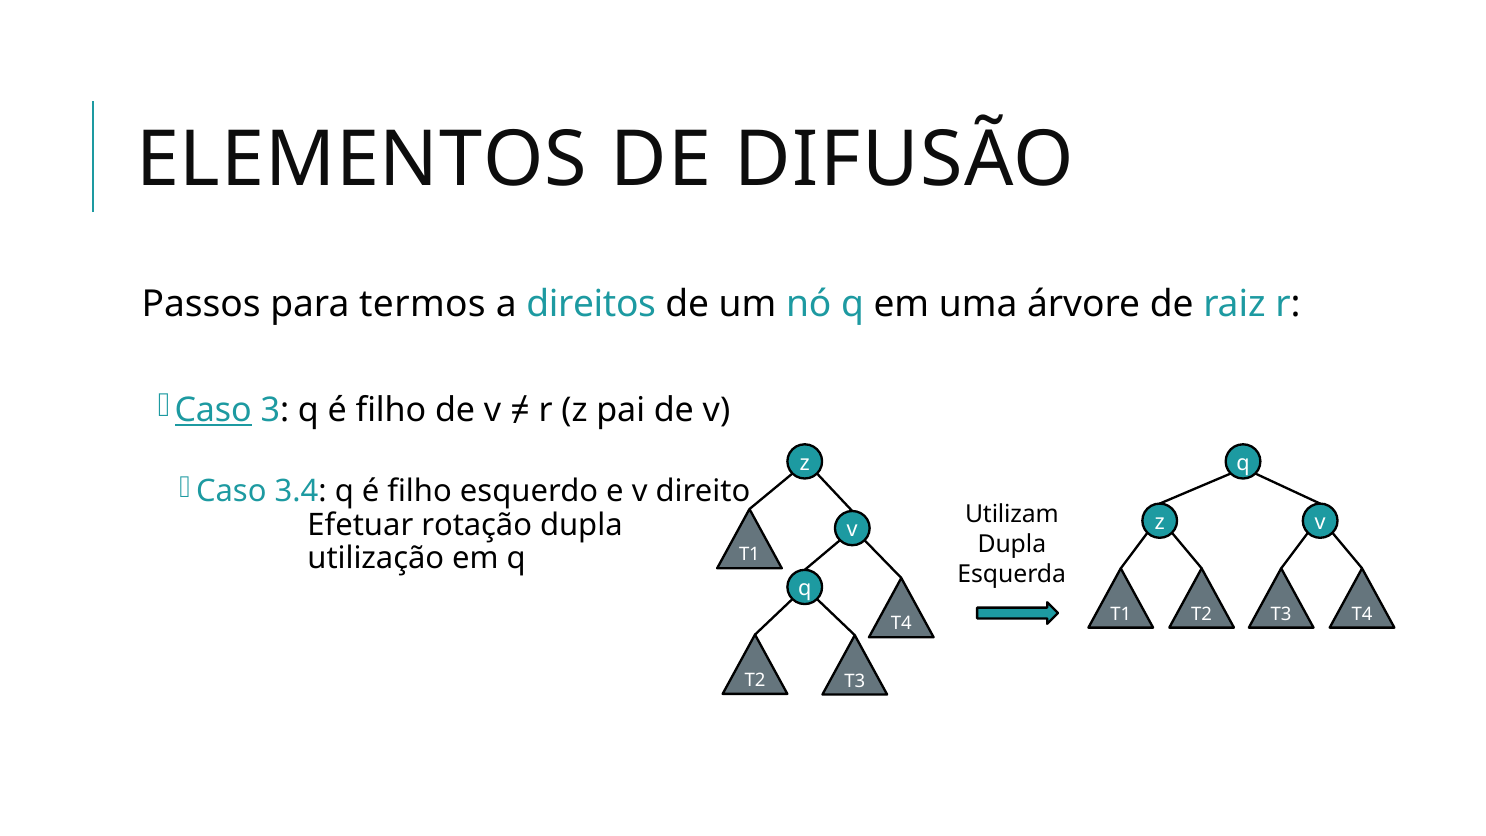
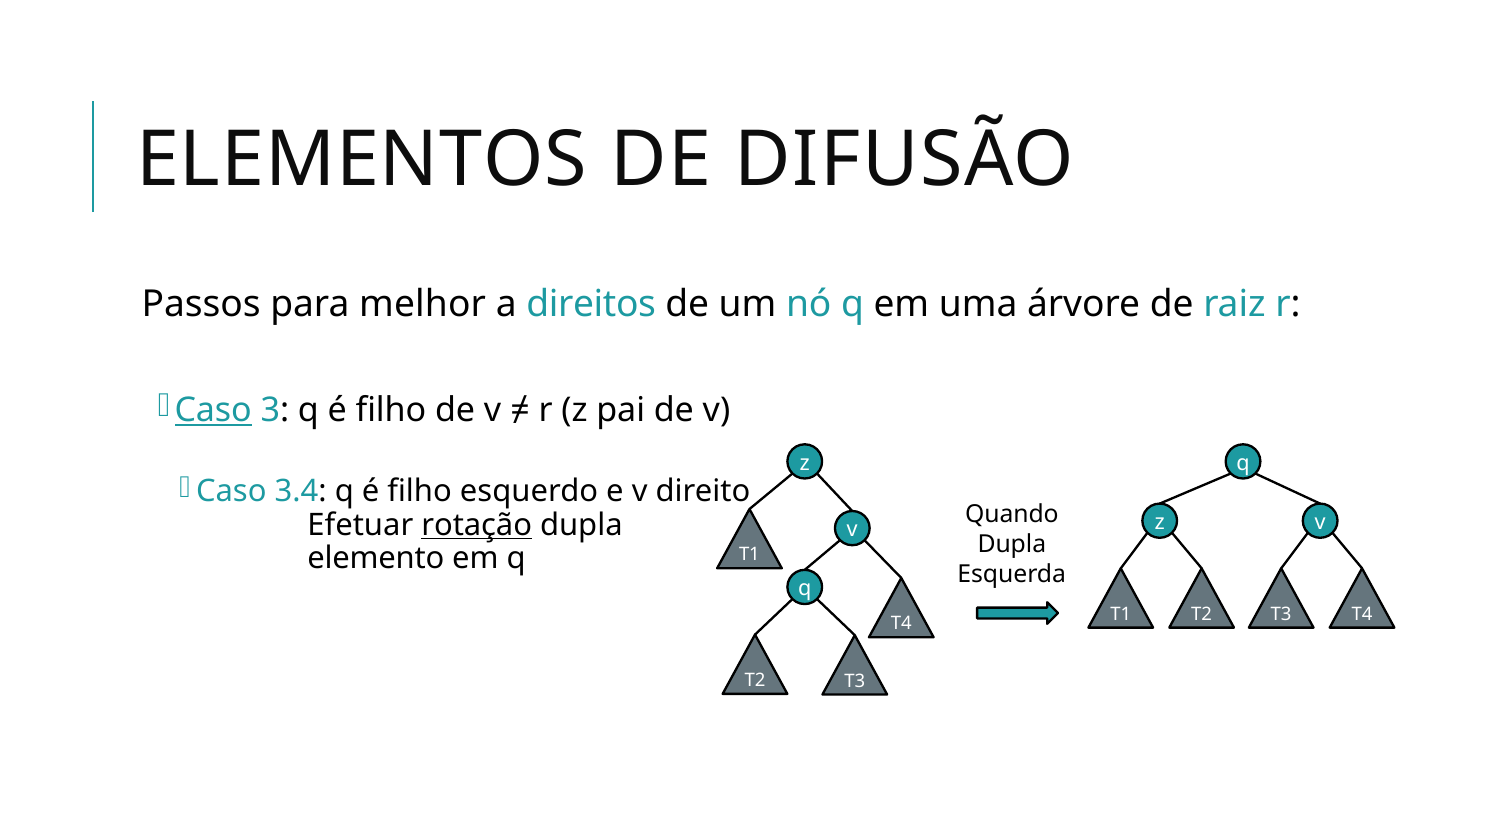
termos: termos -> melhor
Utilizam: Utilizam -> Quando
rotação underline: none -> present
utilização: utilização -> elemento
